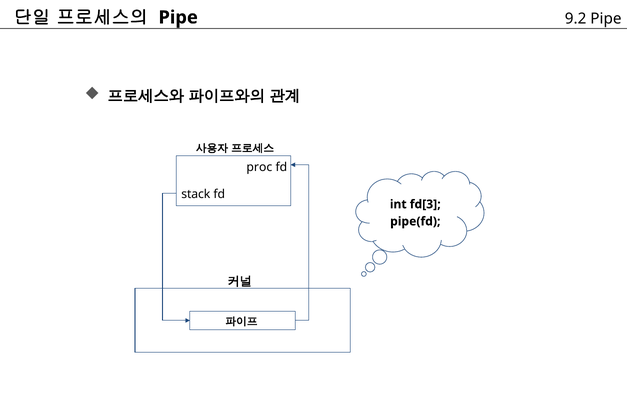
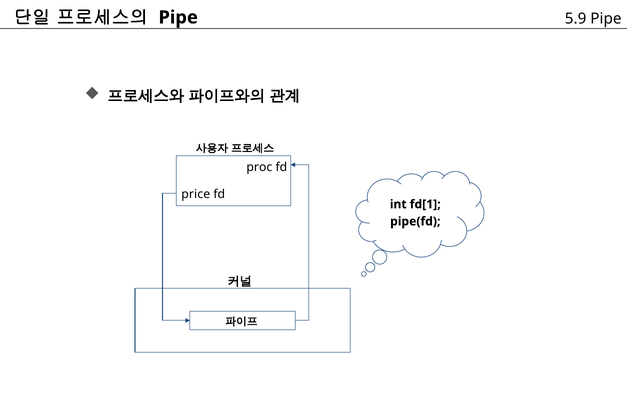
9.2: 9.2 -> 5.9
stack: stack -> price
fd[3: fd[3 -> fd[1
